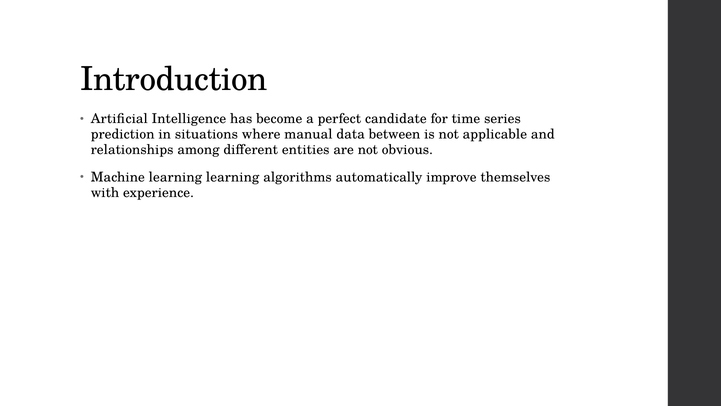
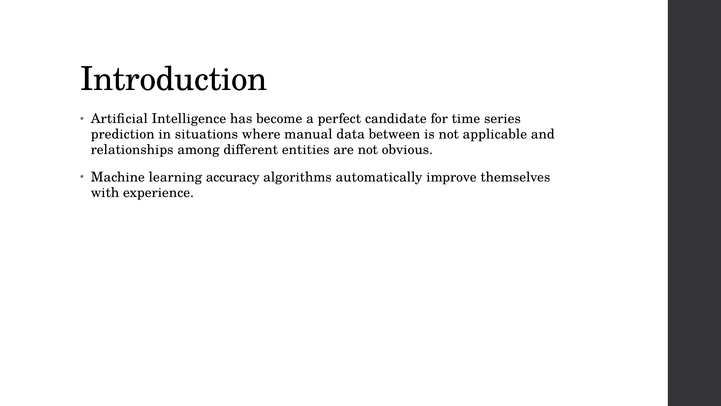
learning learning: learning -> accuracy
